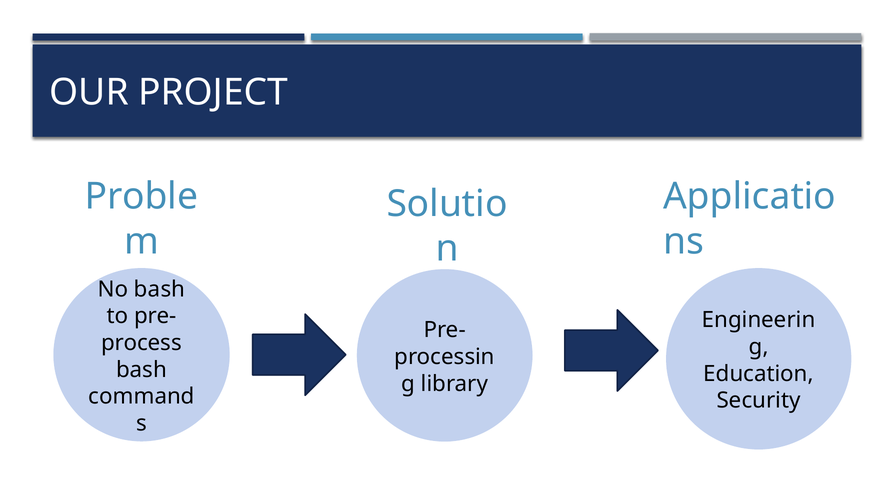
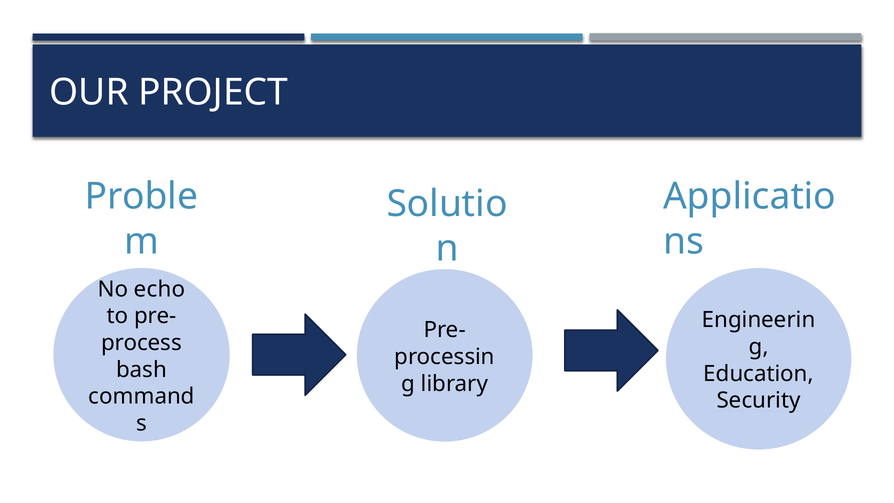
No bash: bash -> echo
